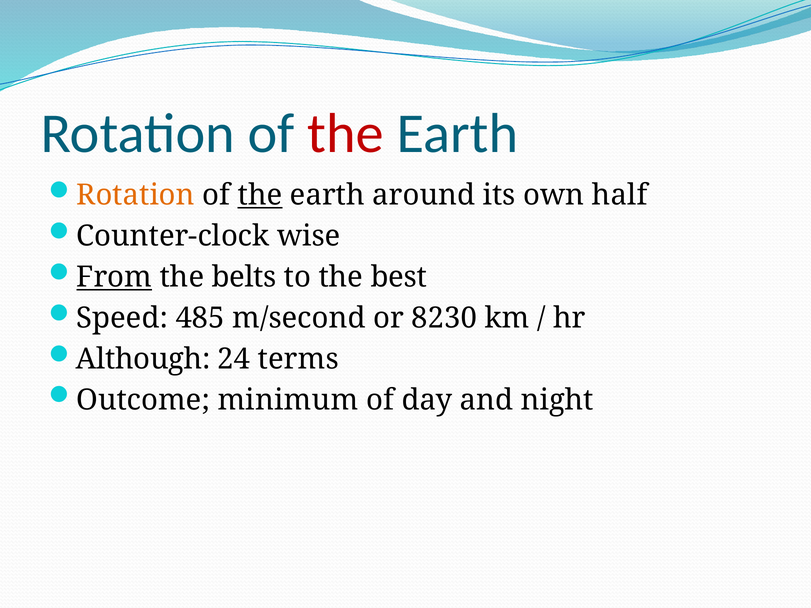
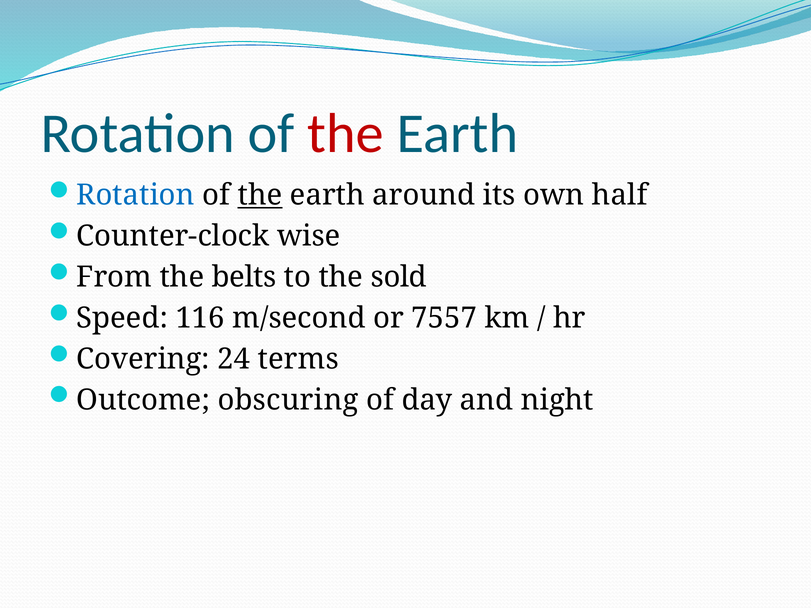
Rotation at (136, 195) colour: orange -> blue
From underline: present -> none
best: best -> sold
485: 485 -> 116
8230: 8230 -> 7557
Although: Although -> Covering
minimum: minimum -> obscuring
